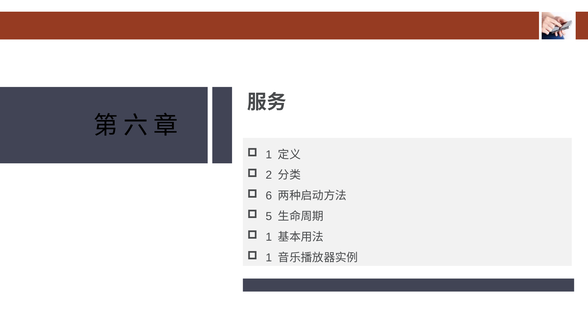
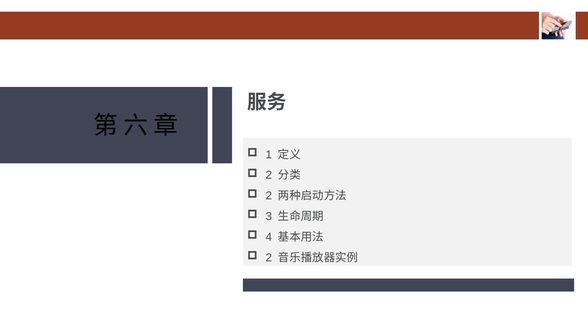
6 at (269, 196): 6 -> 2
5: 5 -> 3
1 at (269, 237): 1 -> 4
1 at (269, 257): 1 -> 2
